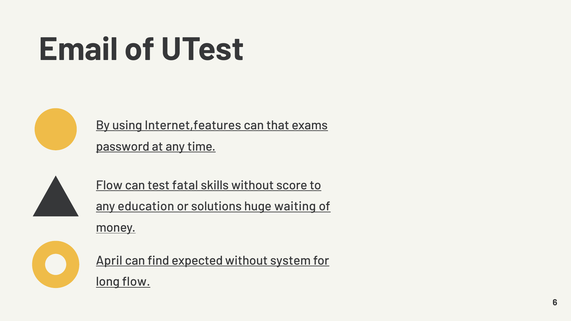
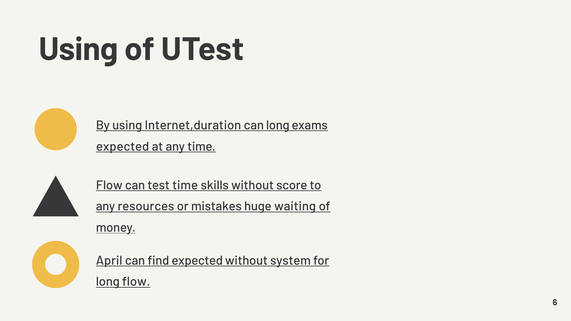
Email at (78, 49): Email -> Using
Internet,features: Internet,features -> Internet,duration
can that: that -> long
password at (123, 147): password -> expected
test fatal: fatal -> time
education: education -> resources
solutions: solutions -> mistakes
